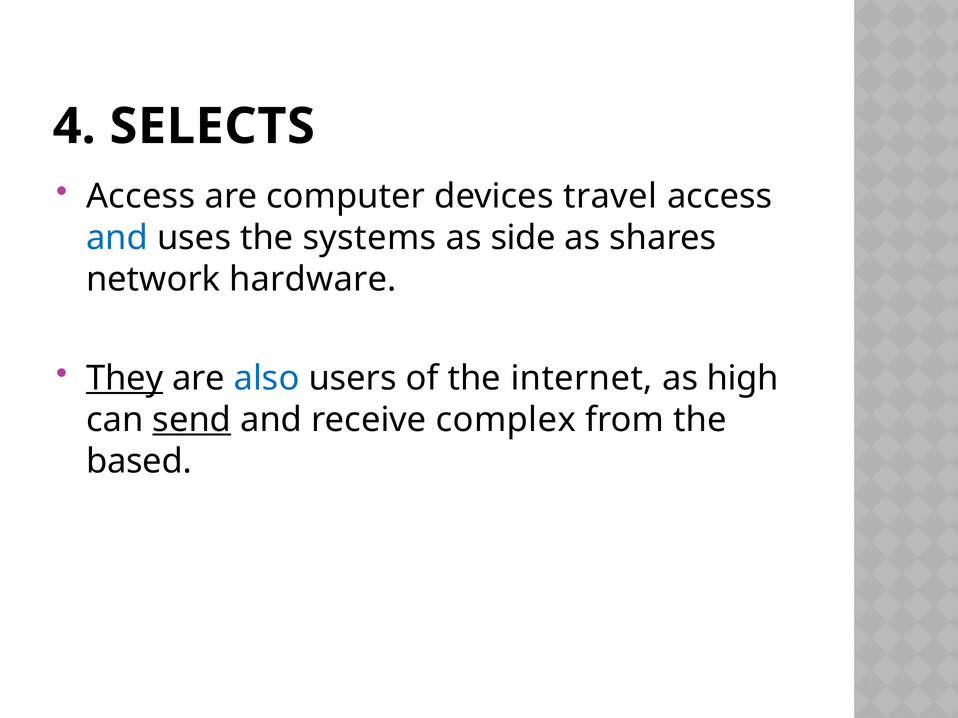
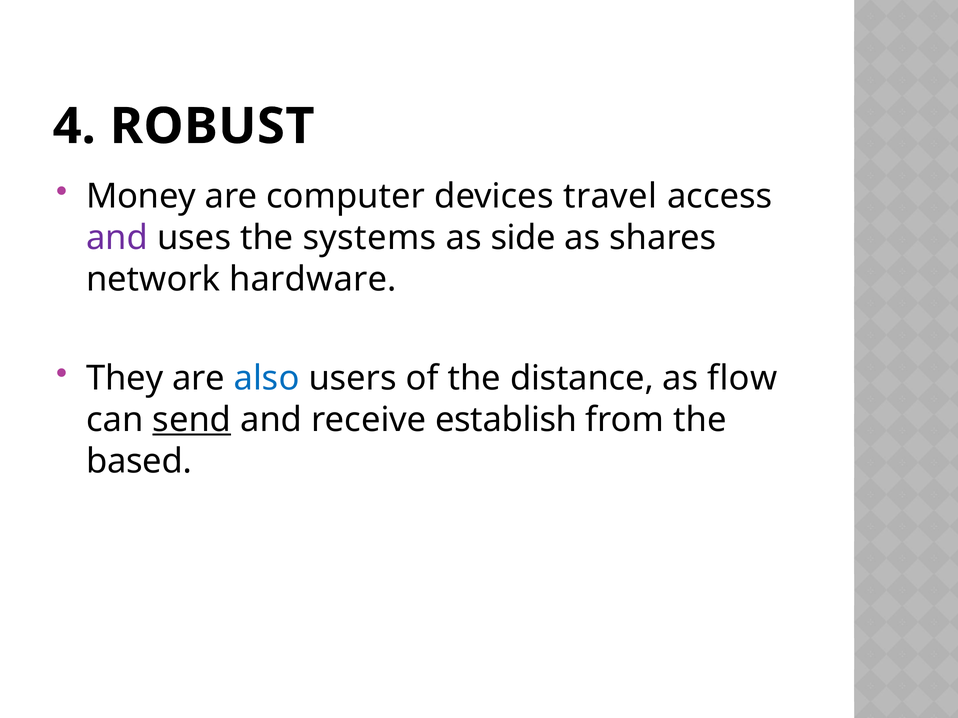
SELECTS: SELECTS -> ROBUST
Access at (141, 197): Access -> Money
and at (117, 238) colour: blue -> purple
They underline: present -> none
internet: internet -> distance
high: high -> flow
complex: complex -> establish
